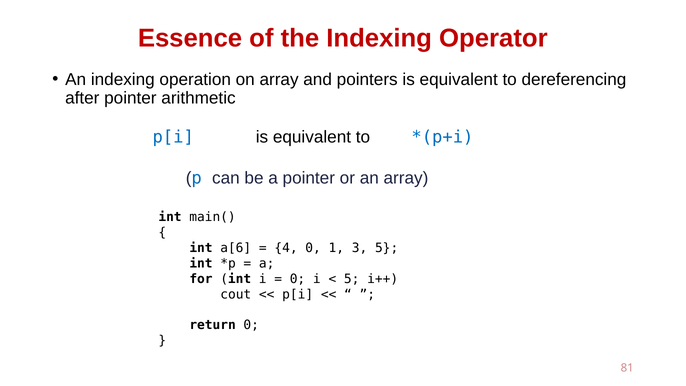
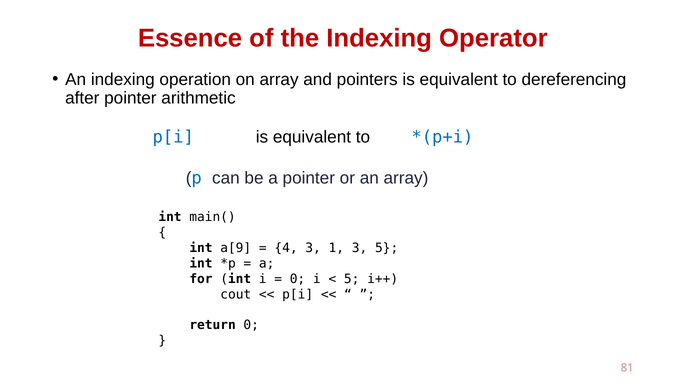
a[6: a[6 -> a[9
4 0: 0 -> 3
